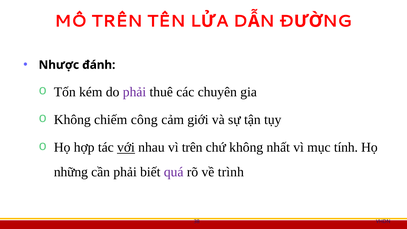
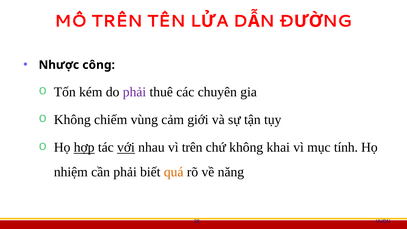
đánh: đánh -> công
công: công -> vùng
hợp underline: none -> present
nhất: nhất -> khai
những: những -> nhiệm
quá colour: purple -> orange
trình: trình -> năng
